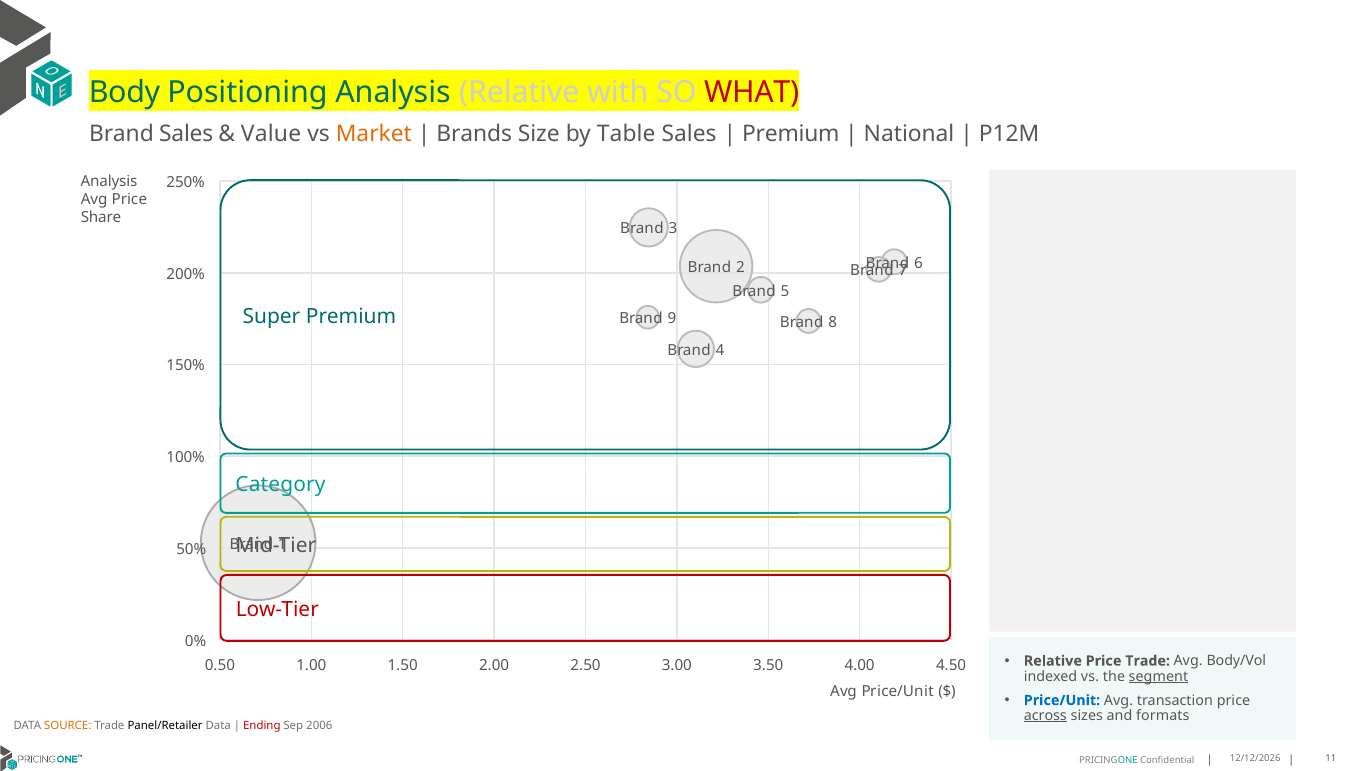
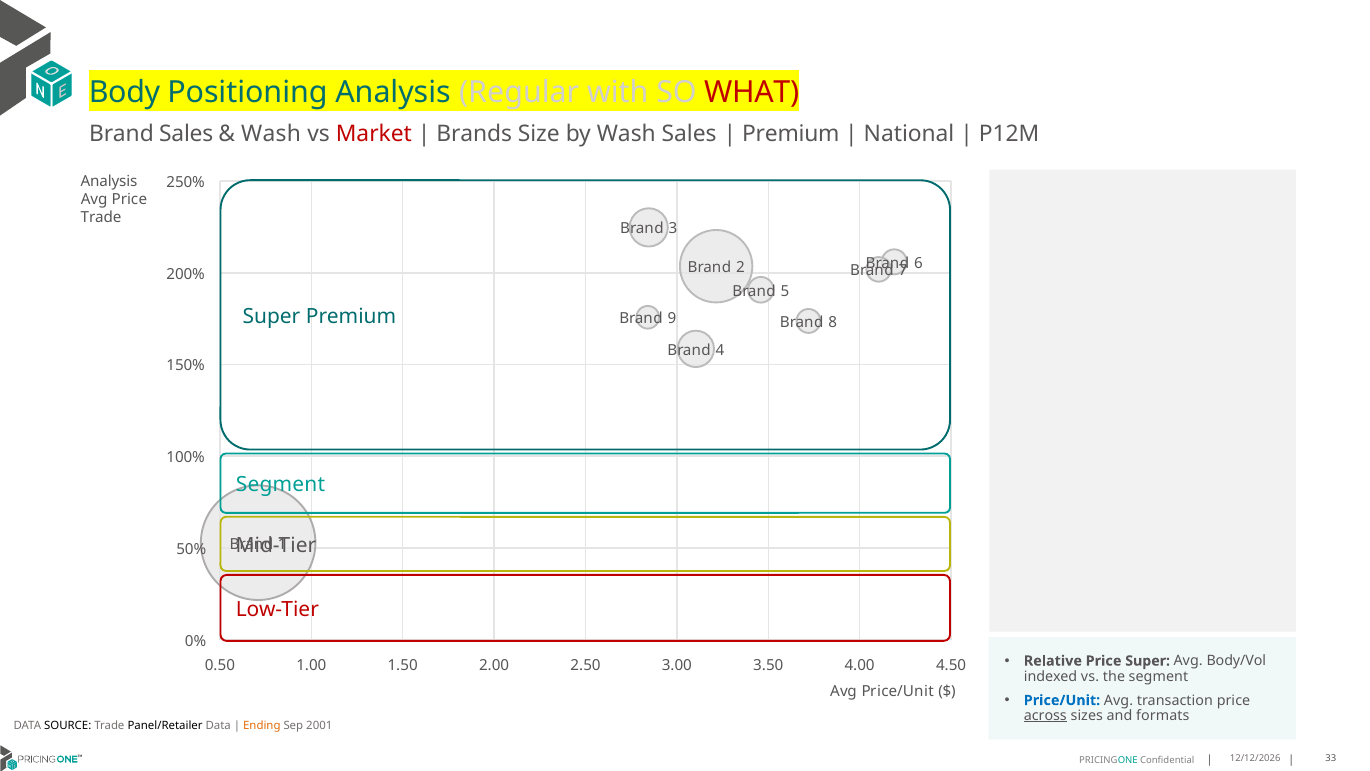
Analysis Relative: Relative -> Regular
Value at (271, 134): Value -> Wash
Market colour: orange -> red
by Table: Table -> Wash
Share at (101, 218): Share -> Trade
Category at (281, 484): Category -> Segment
Price Trade: Trade -> Super
segment at (1158, 676) underline: present -> none
SOURCE colour: orange -> black
Ending colour: red -> orange
2006: 2006 -> 2001
11: 11 -> 33
